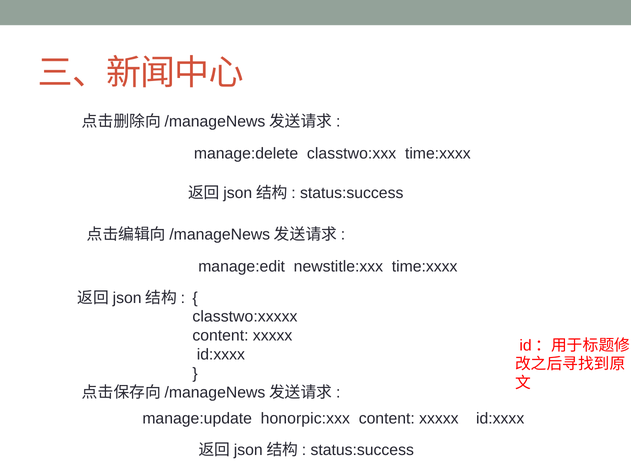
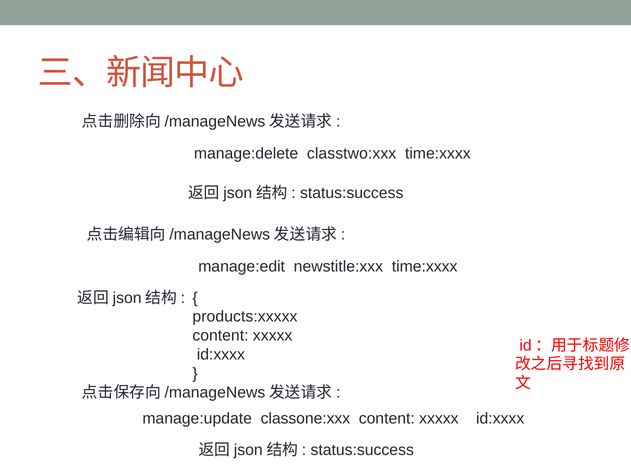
classtwo:xxxxx: classtwo:xxxxx -> products:xxxxx
honorpic:xxx: honorpic:xxx -> classone:xxx
